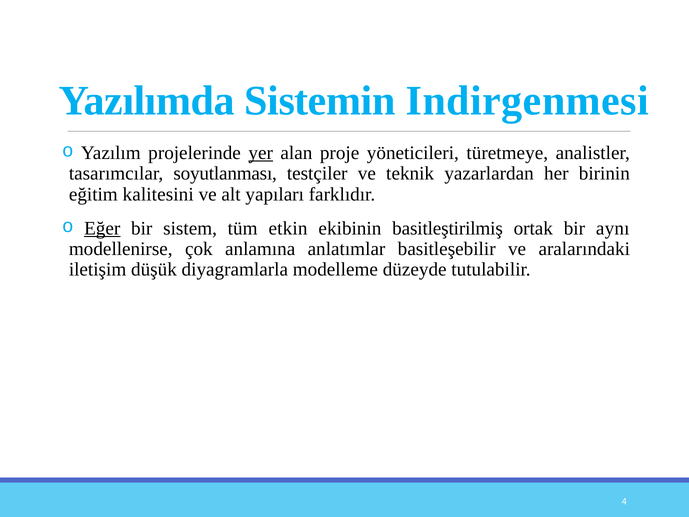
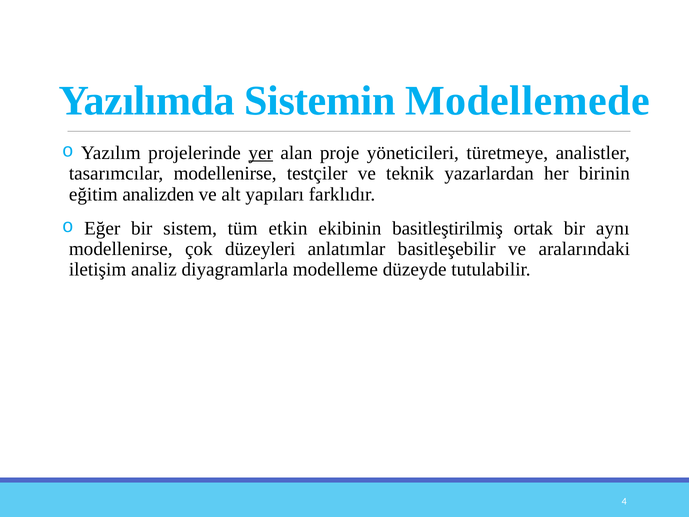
Indirgenmesi: Indirgenmesi -> Modellemede
tasarımcılar soyutlanması: soyutlanması -> modellenirse
kalitesini: kalitesini -> analizden
Eğer underline: present -> none
anlamına: anlamına -> düzeyleri
düşük: düşük -> analiz
